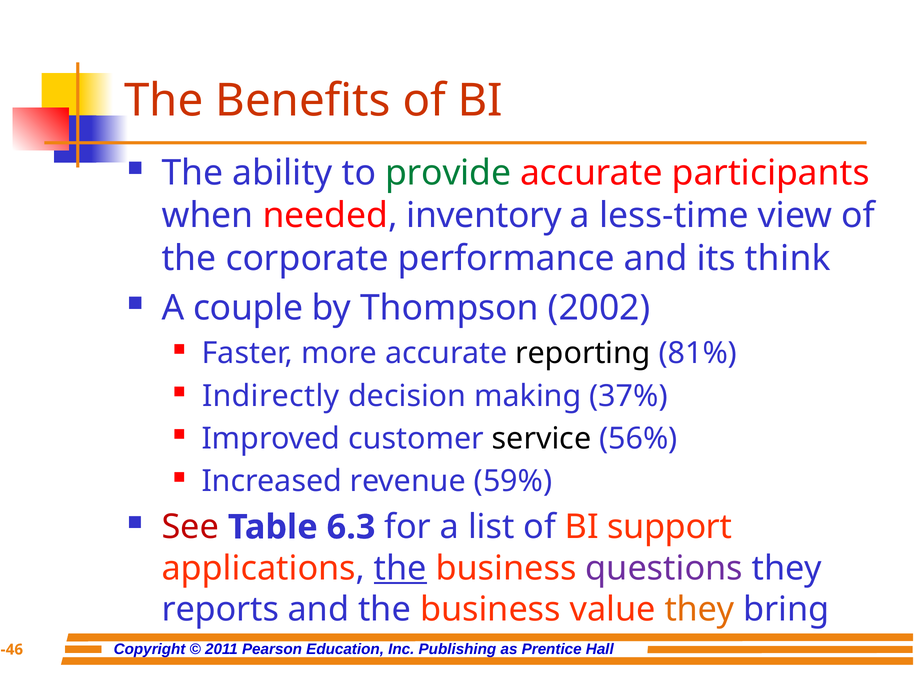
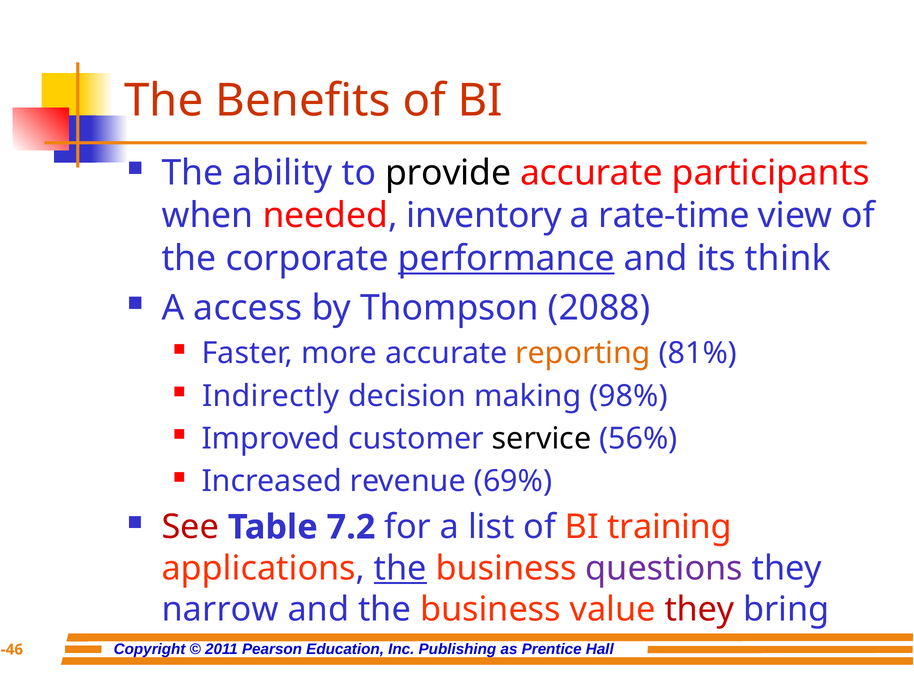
provide colour: green -> black
less-time: less-time -> rate-time
performance underline: none -> present
couple: couple -> access
2002: 2002 -> 2088
reporting colour: black -> orange
37%: 37% -> 98%
59%: 59% -> 69%
6.3: 6.3 -> 7.2
support: support -> training
reports: reports -> narrow
they at (700, 610) colour: orange -> red
